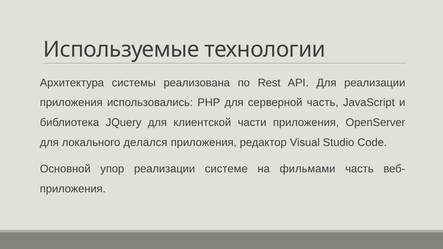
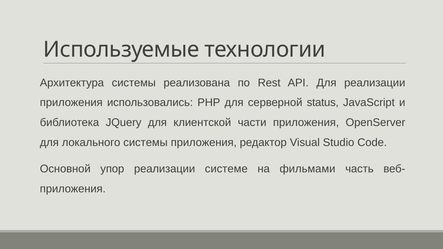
серверной часть: часть -> status
локального делался: делался -> системы
